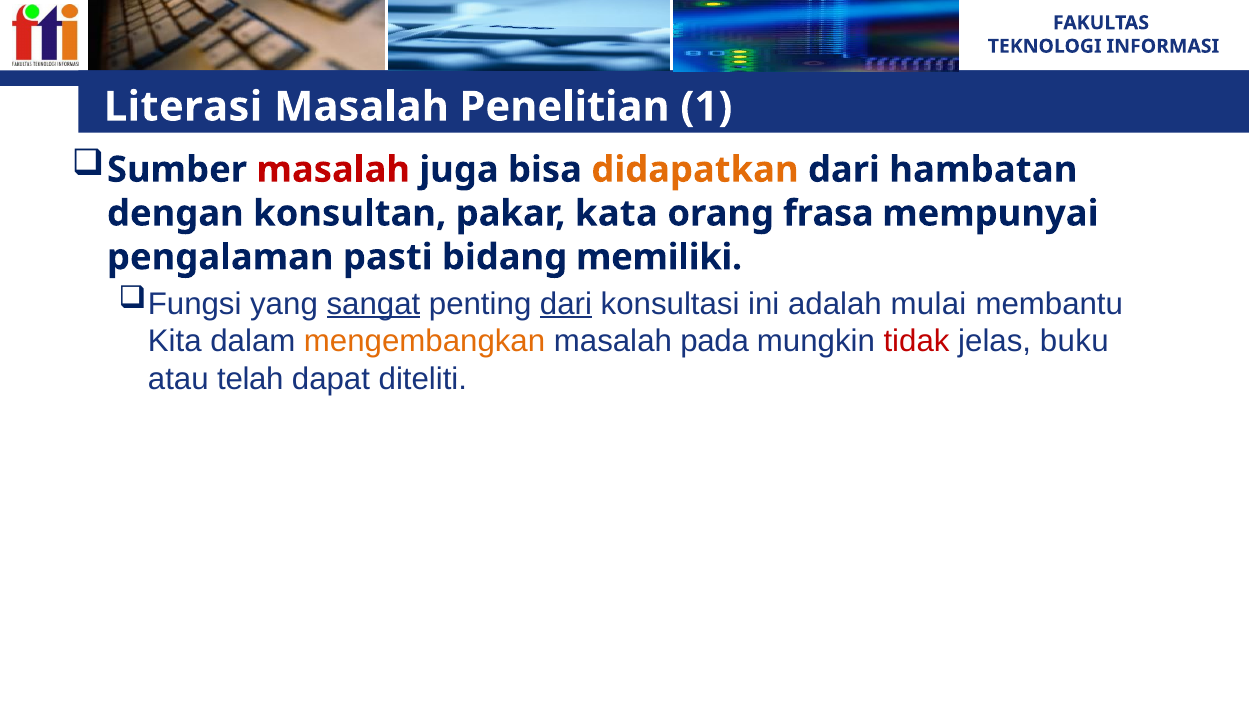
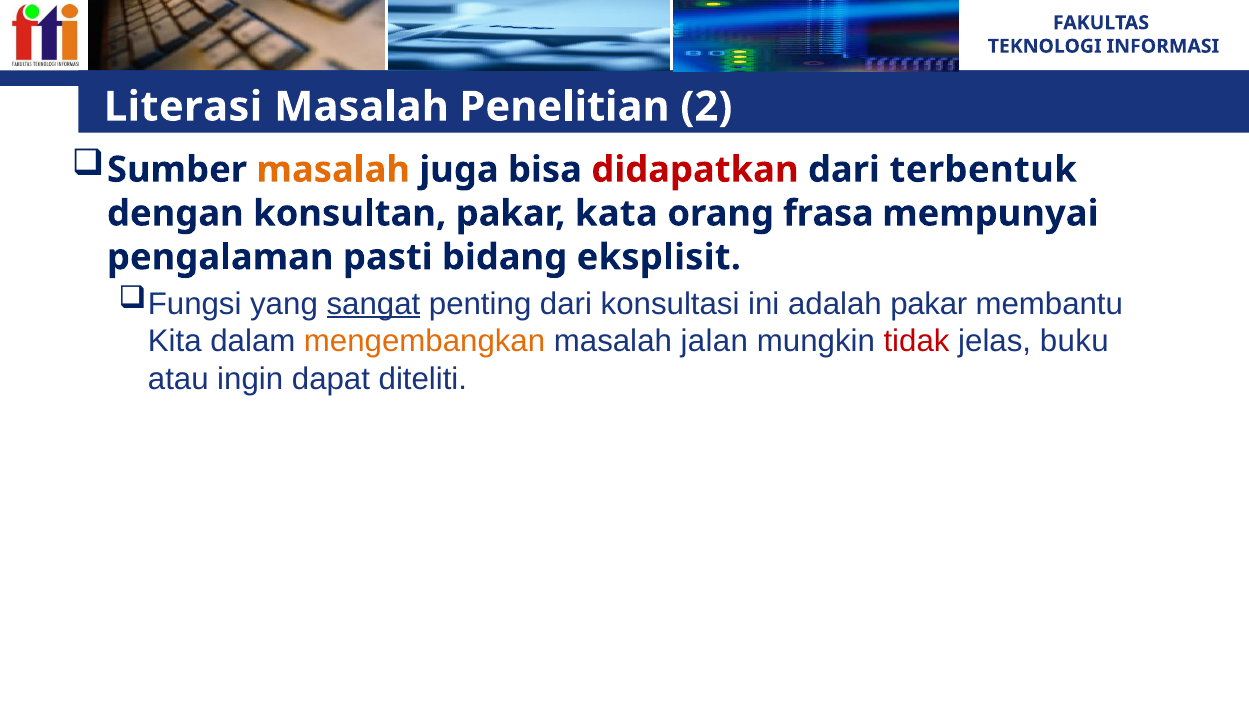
1: 1 -> 2
masalah at (333, 170) colour: red -> orange
didapatkan colour: orange -> red
hambatan: hambatan -> terbentuk
memiliki: memiliki -> eksplisit
dari at (566, 304) underline: present -> none
adalah mulai: mulai -> pakar
pada: pada -> jalan
telah: telah -> ingin
